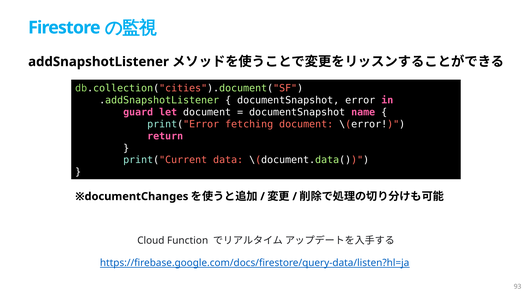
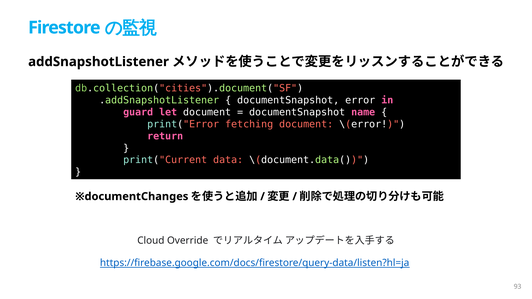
Function: Function -> Override
